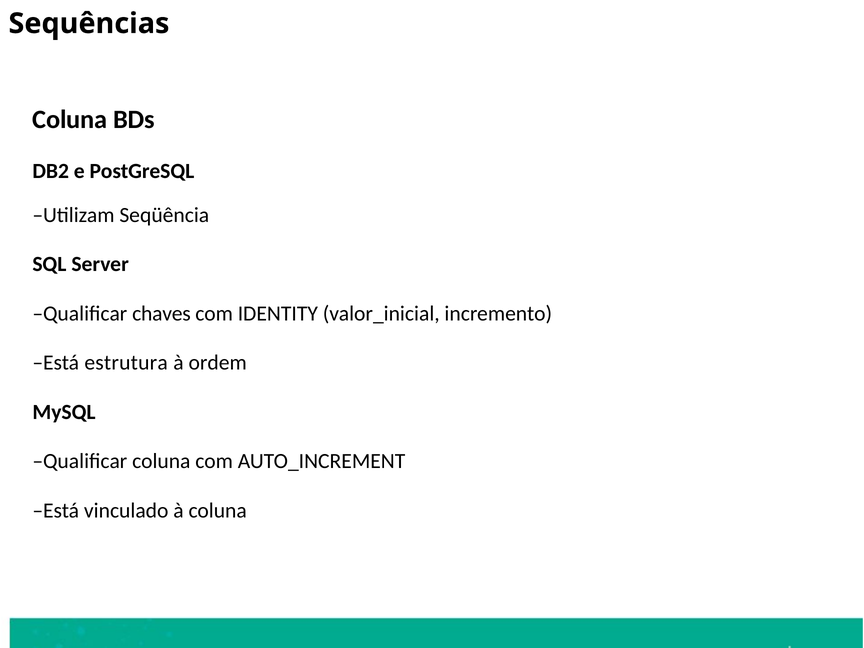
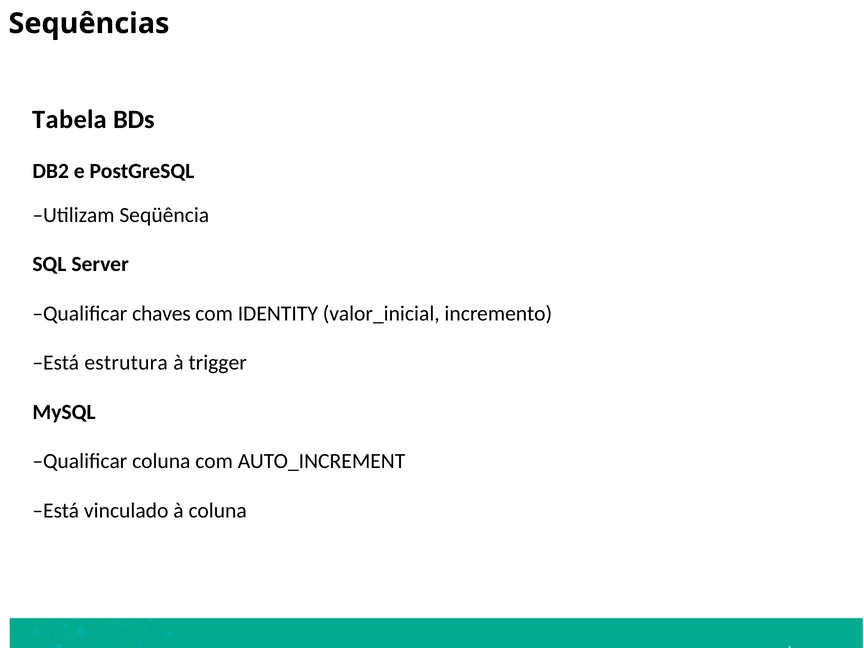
Coluna at (70, 120): Coluna -> Tabela
ordem: ordem -> trigger
